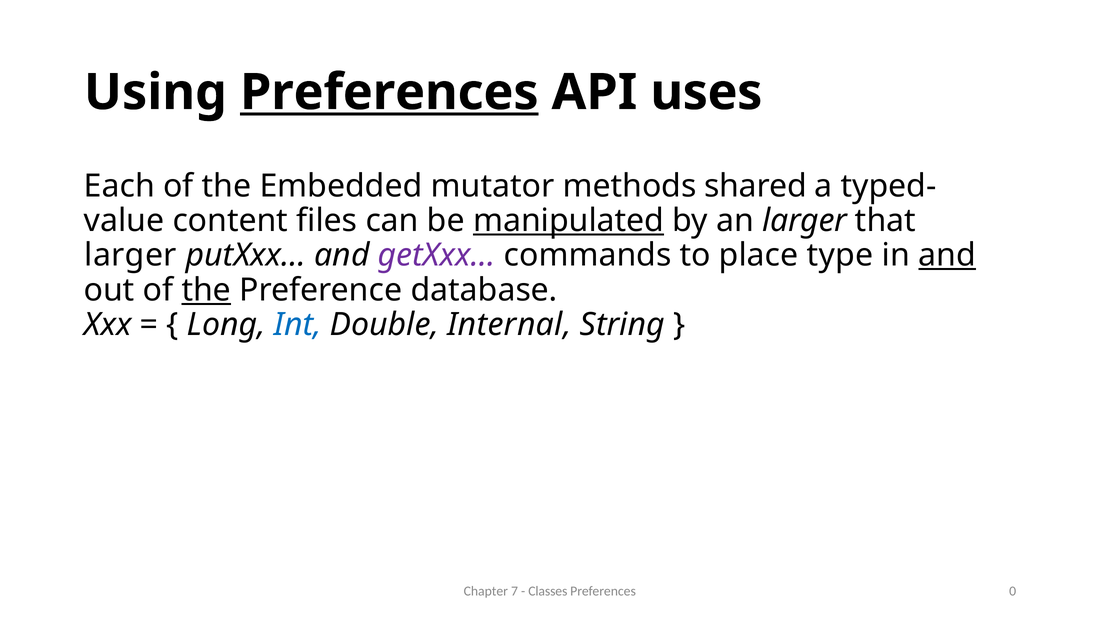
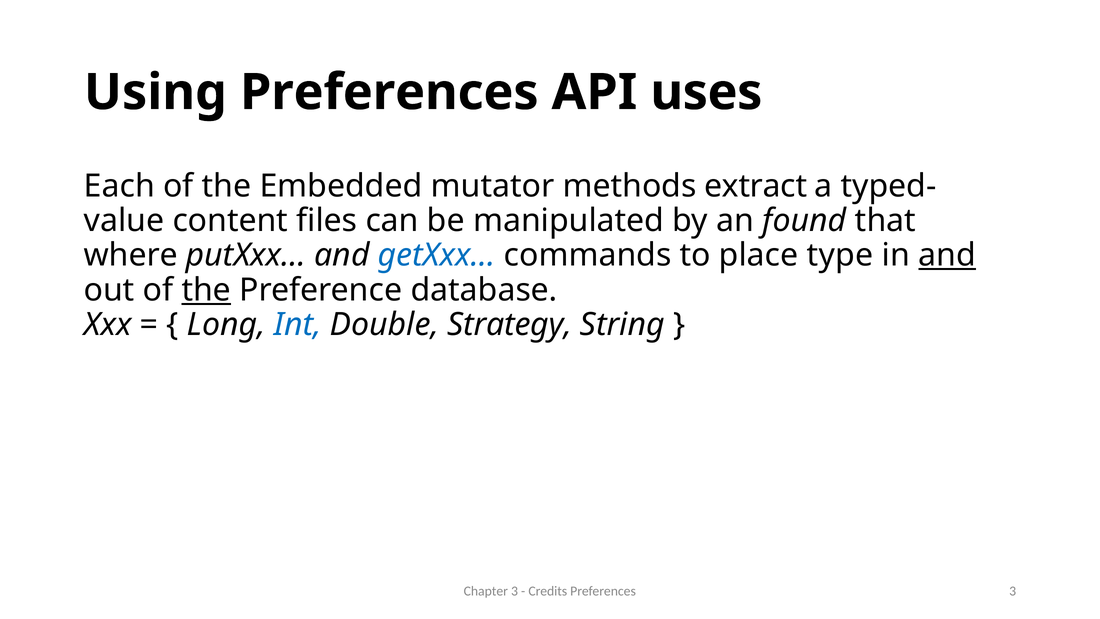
Preferences at (389, 92) underline: present -> none
shared: shared -> extract
manipulated underline: present -> none
an larger: larger -> found
larger at (131, 255): larger -> where
getXxx… colour: purple -> blue
Internal: Internal -> Strategy
Chapter 7: 7 -> 3
Classes: Classes -> Credits
Preferences 0: 0 -> 3
